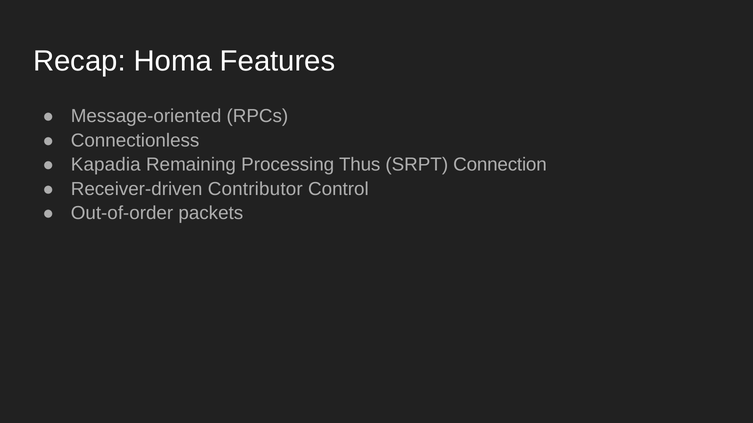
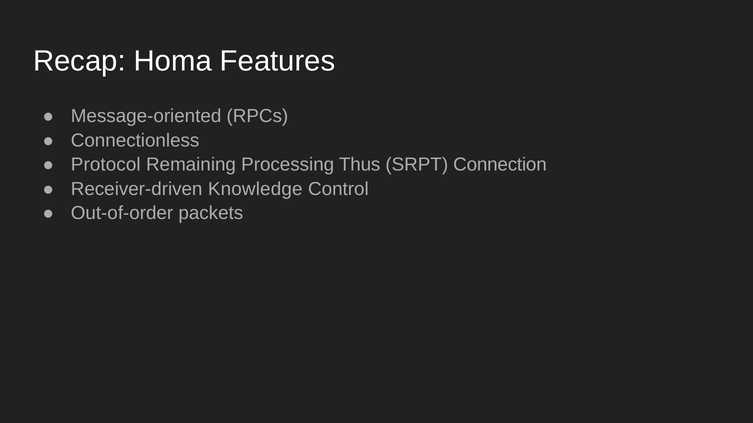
Kapadia: Kapadia -> Protocol
Contributor: Contributor -> Knowledge
